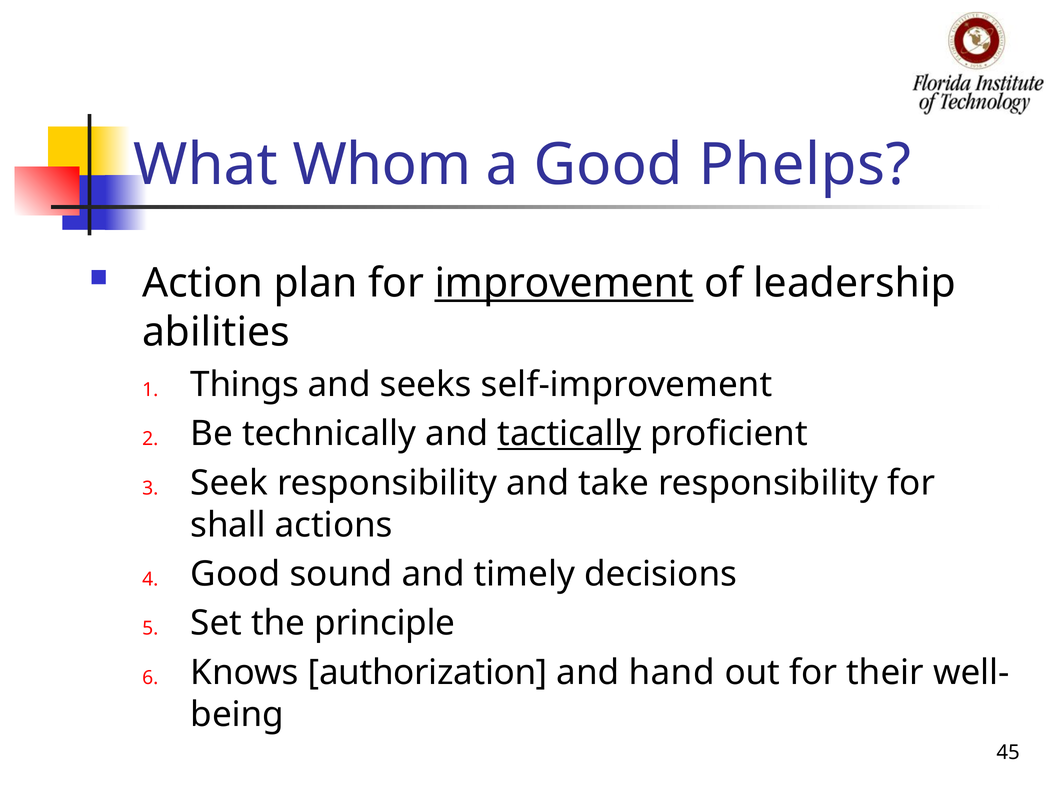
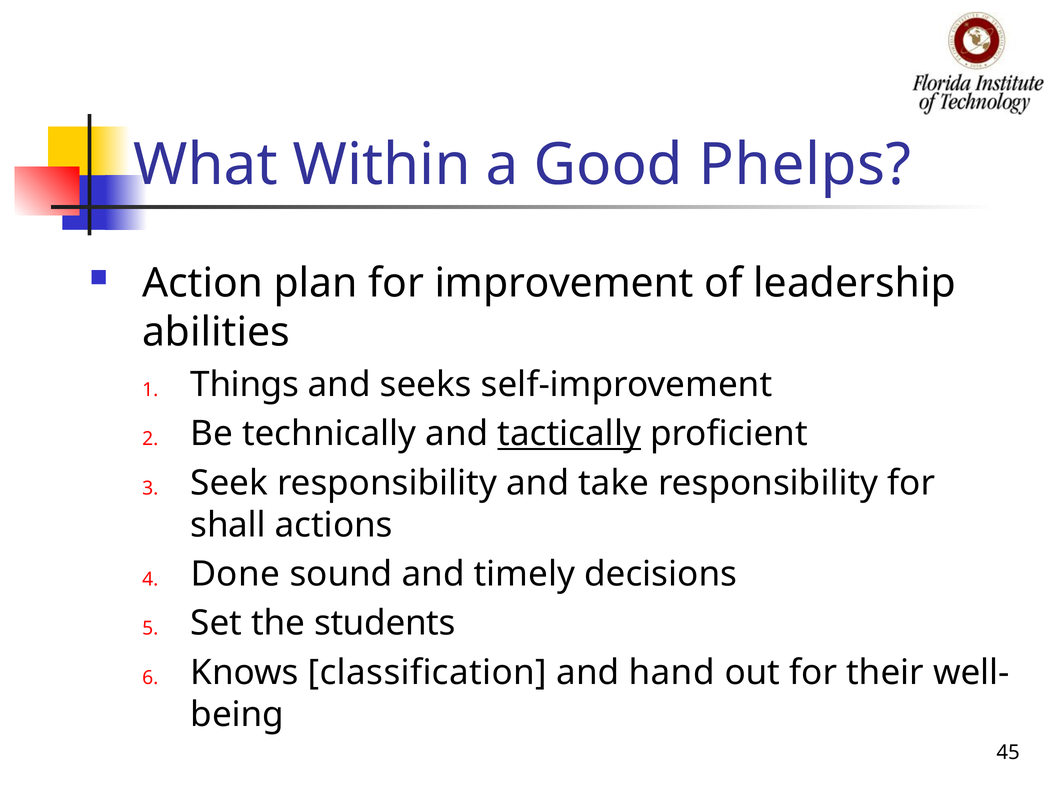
Whom: Whom -> Within
improvement underline: present -> none
Good at (235, 574): Good -> Done
principle: principle -> students
authorization: authorization -> classification
